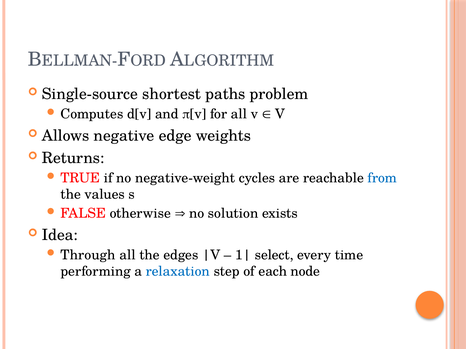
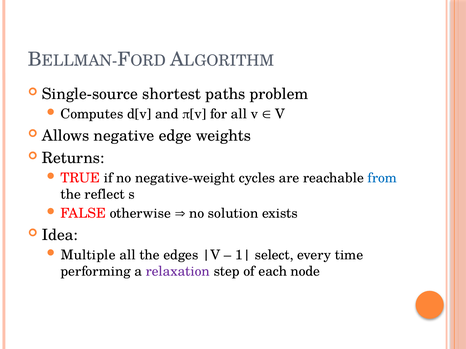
values: values -> reflect
Through: Through -> Multiple
relaxation colour: blue -> purple
